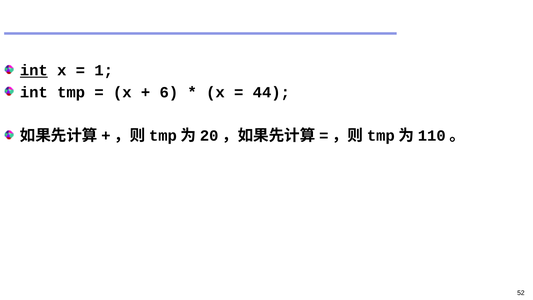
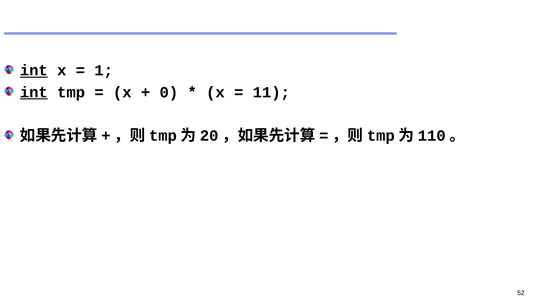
int at (34, 92) underline: none -> present
6: 6 -> 0
44: 44 -> 11
